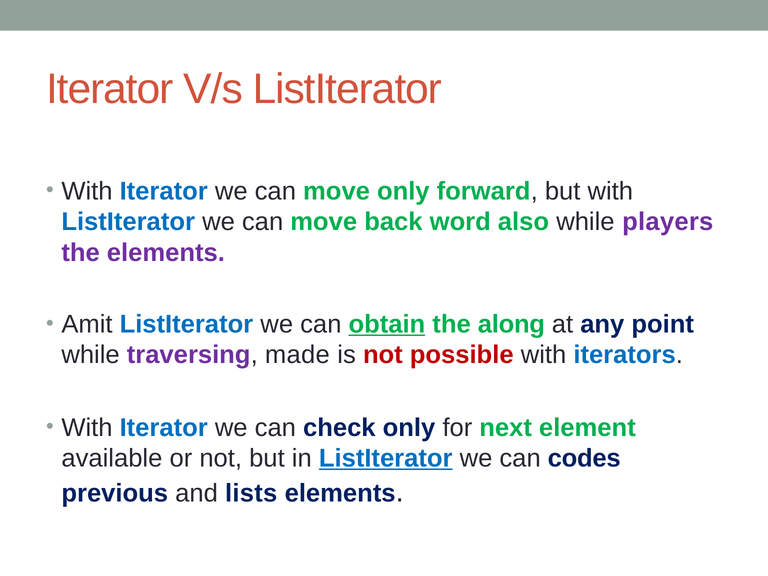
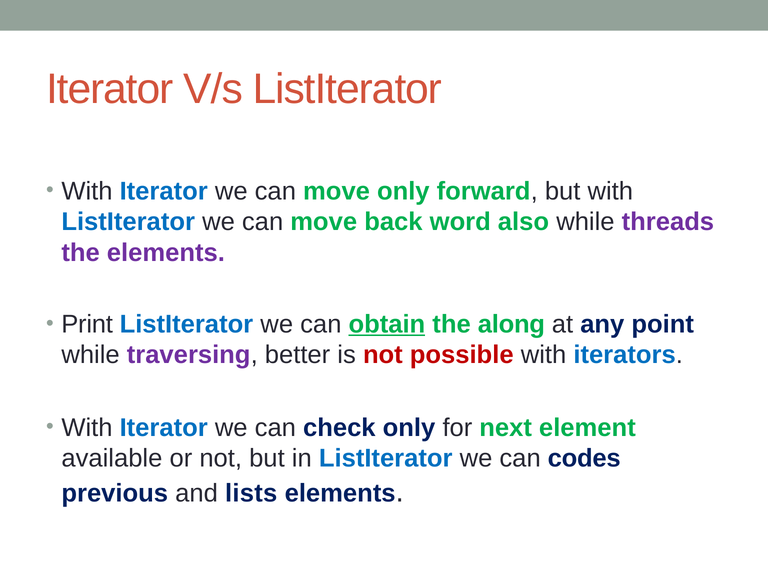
players: players -> threads
Amit: Amit -> Print
made: made -> better
ListIterator at (386, 458) underline: present -> none
